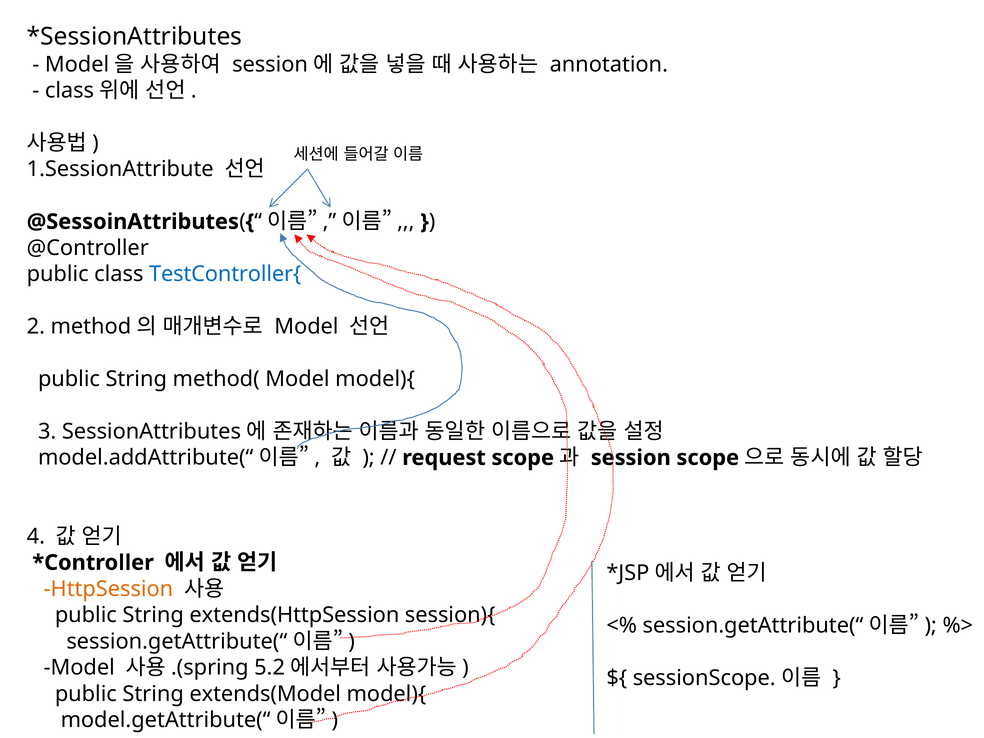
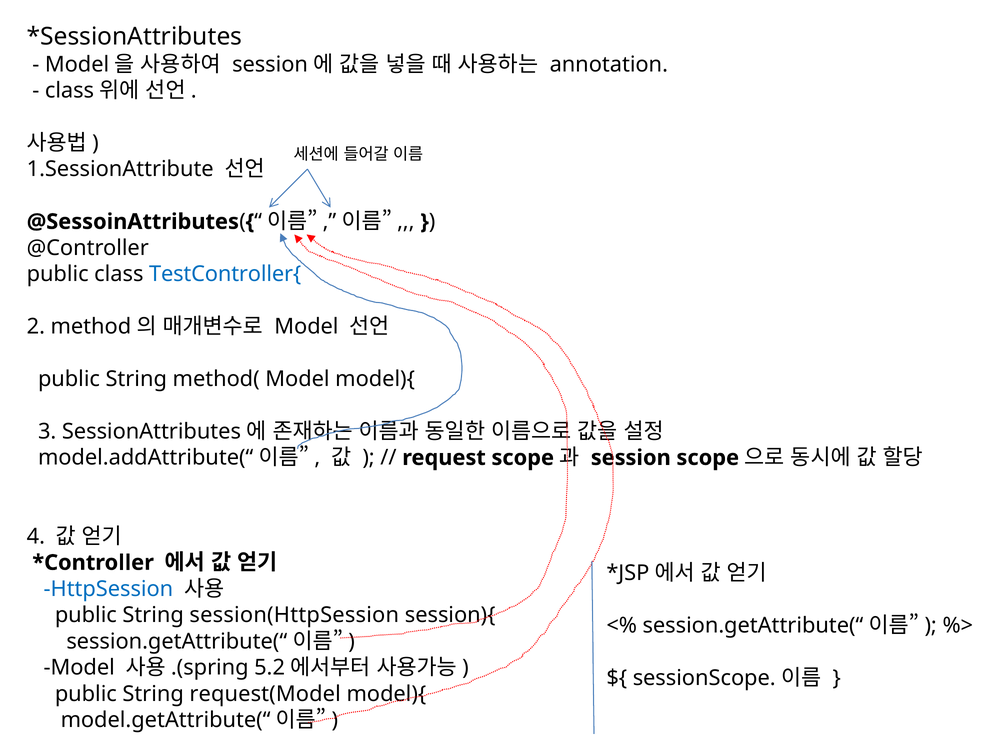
HttpSession colour: orange -> blue
extends(HttpSession: extends(HttpSession -> session(HttpSession
extends(Model: extends(Model -> request(Model
